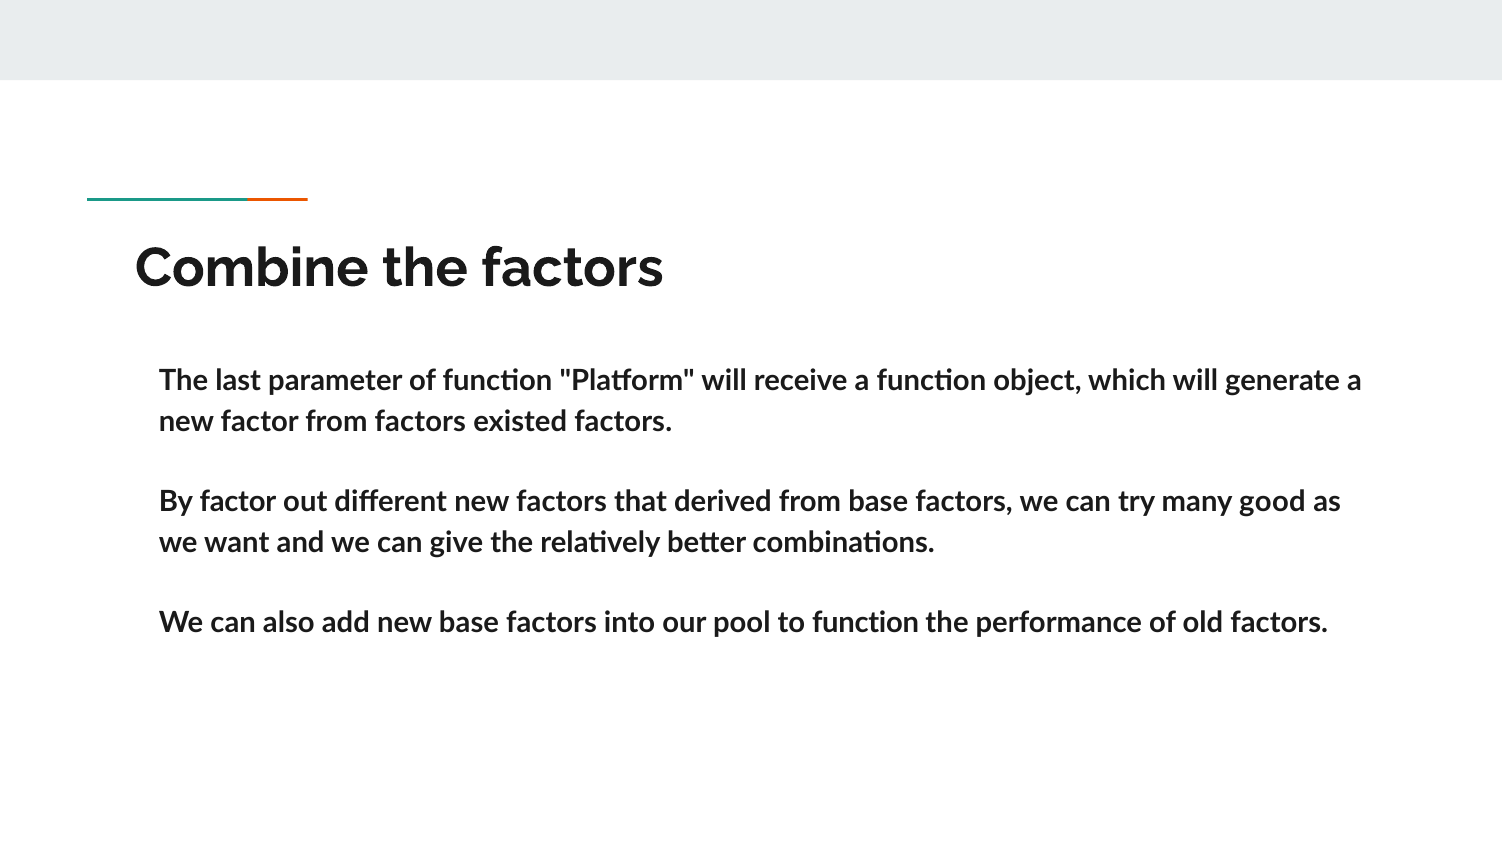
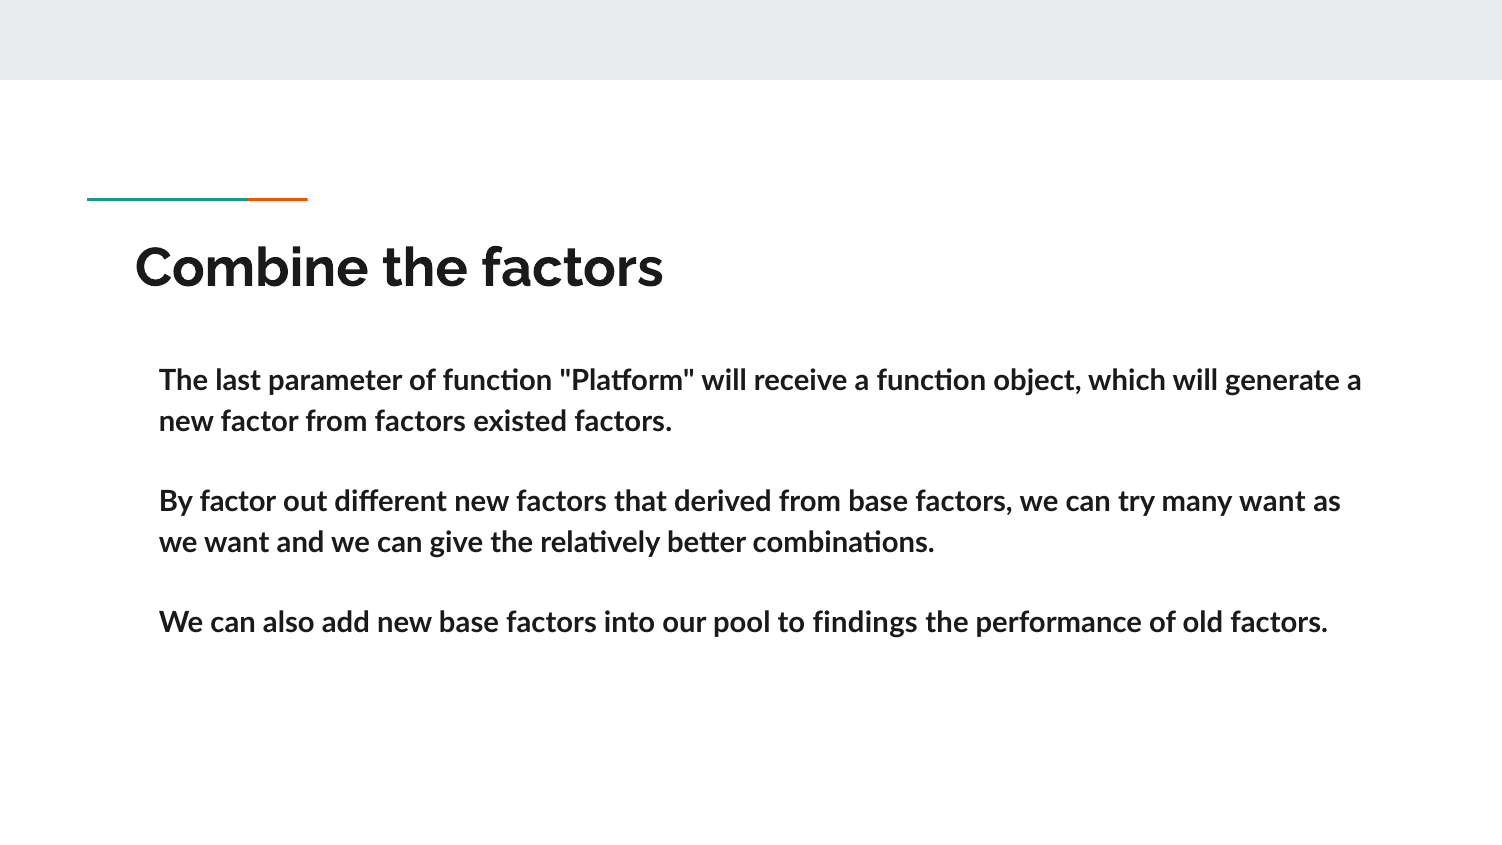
many good: good -> want
to function: function -> findings
